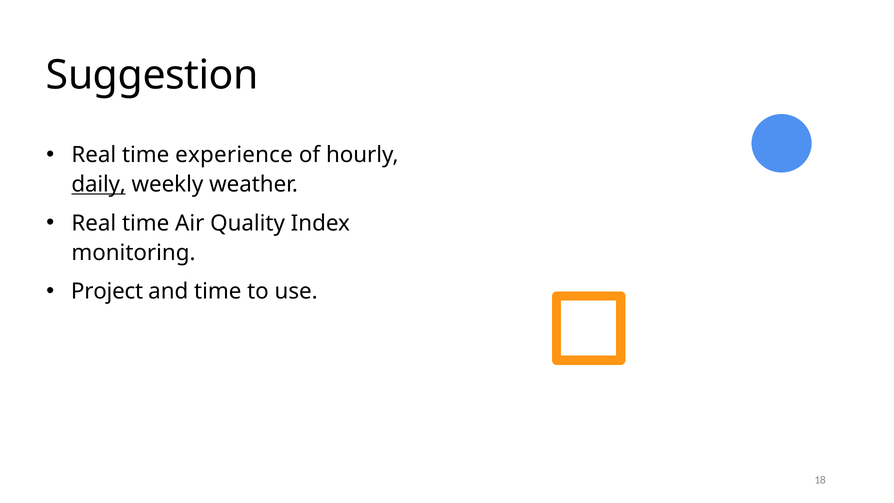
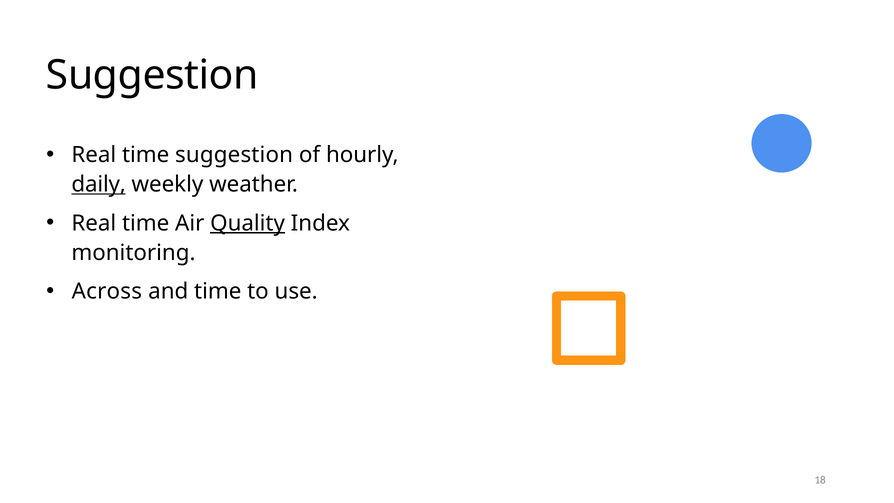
time experience: experience -> suggestion
Quality underline: none -> present
Project: Project -> Across
